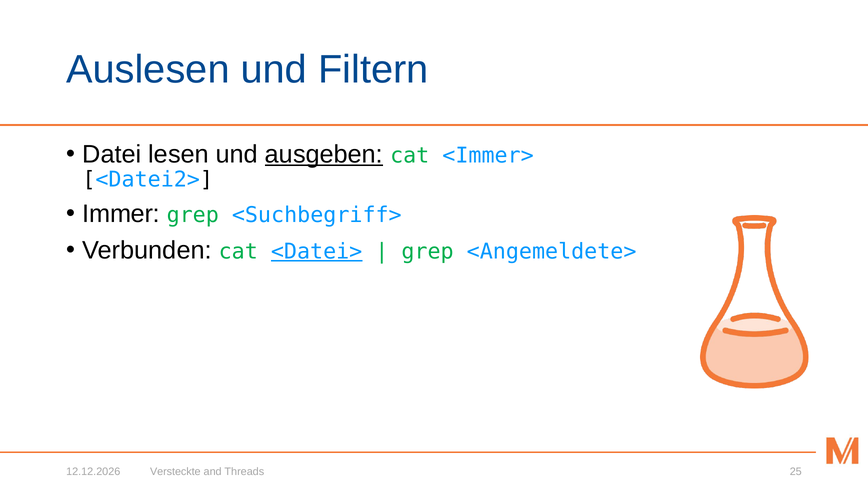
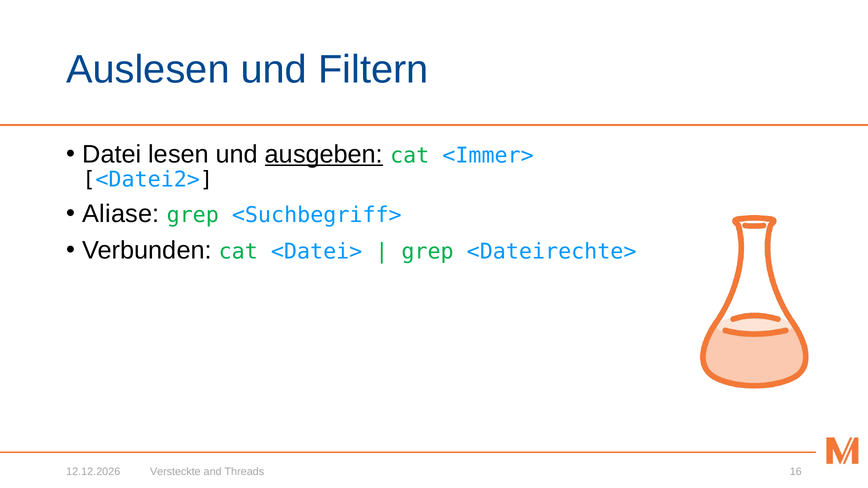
Immer: Immer -> Aliase
<Datei> underline: present -> none
<Angemeldete>: <Angemeldete> -> <Dateirechte>
25: 25 -> 16
